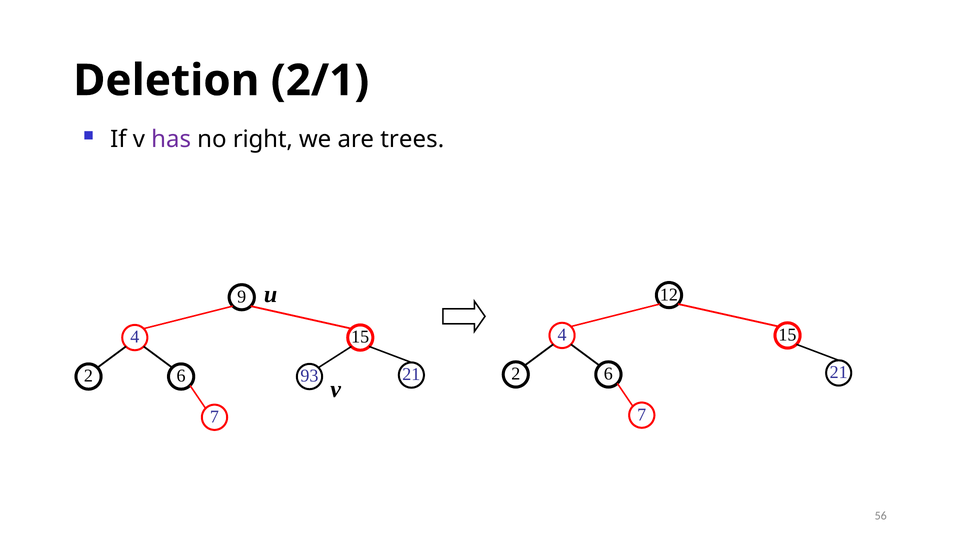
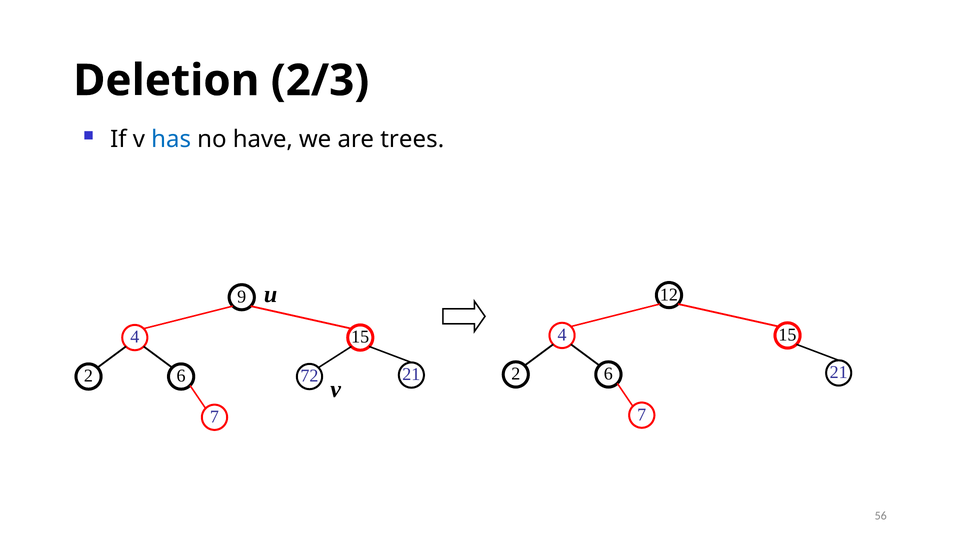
2/1: 2/1 -> 2/3
has colour: purple -> blue
right: right -> have
93: 93 -> 72
